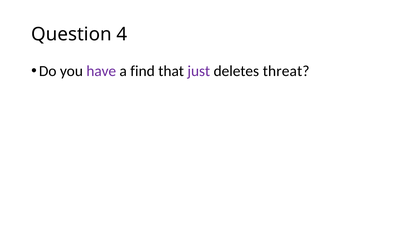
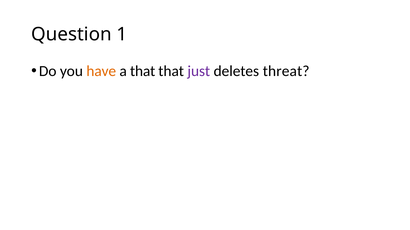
4: 4 -> 1
have colour: purple -> orange
a find: find -> that
